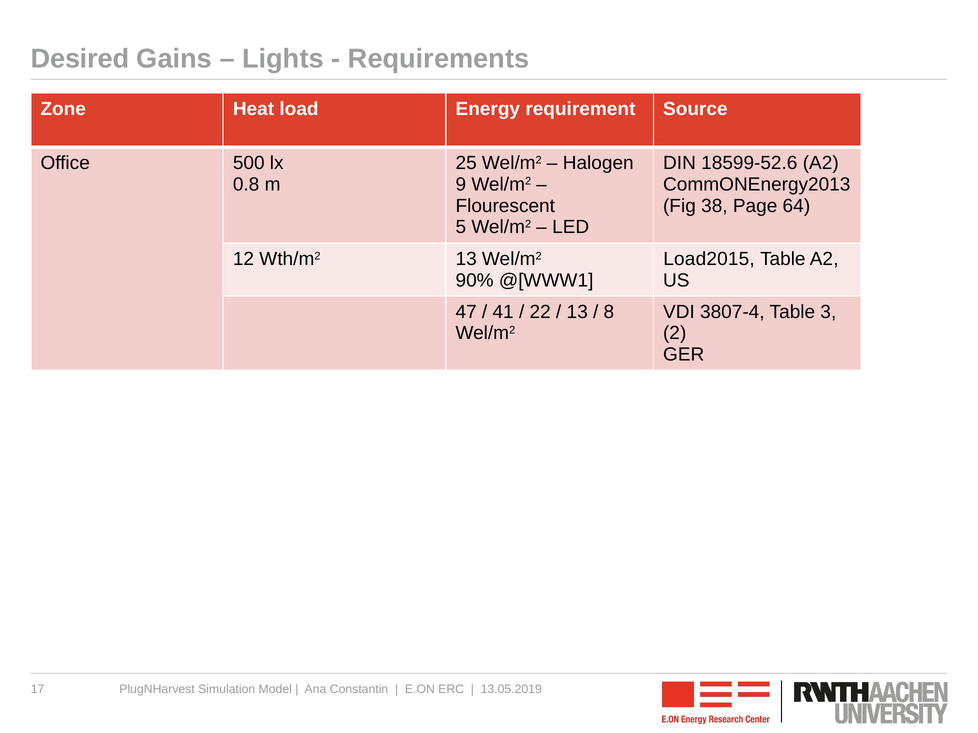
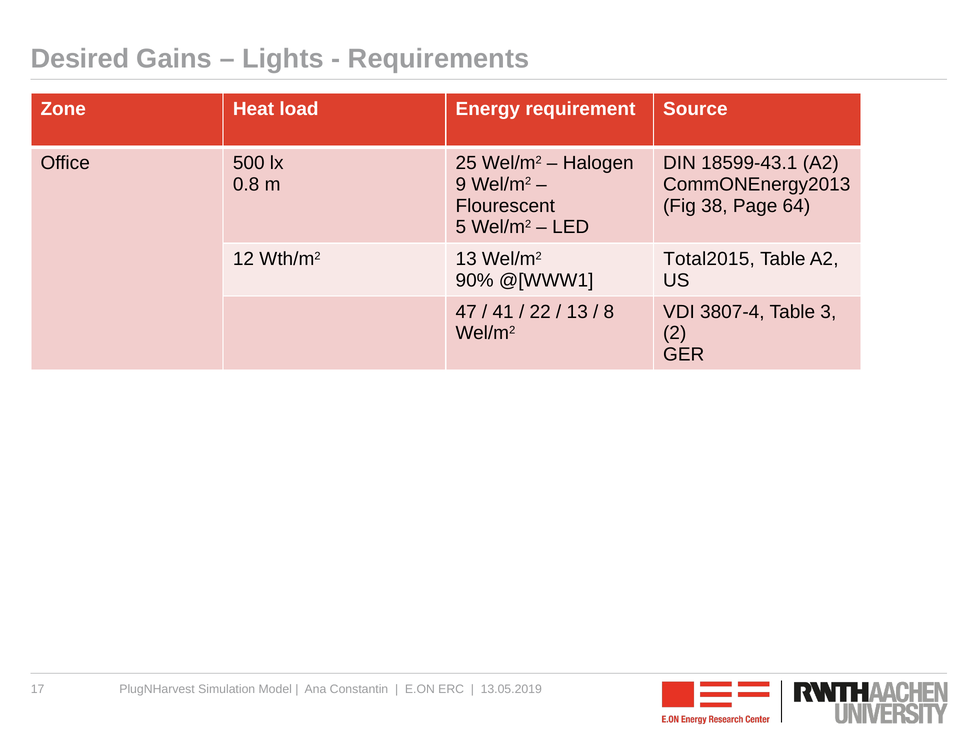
18599-52.6: 18599-52.6 -> 18599-43.1
Load2015: Load2015 -> Total2015
